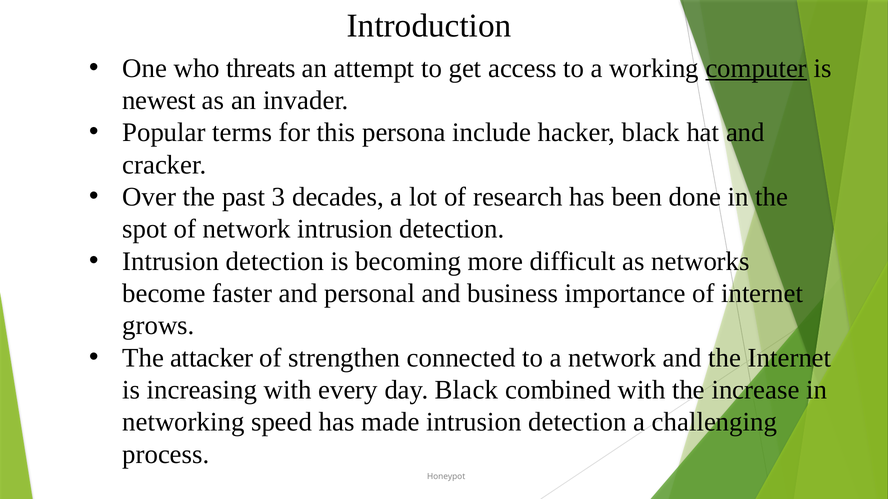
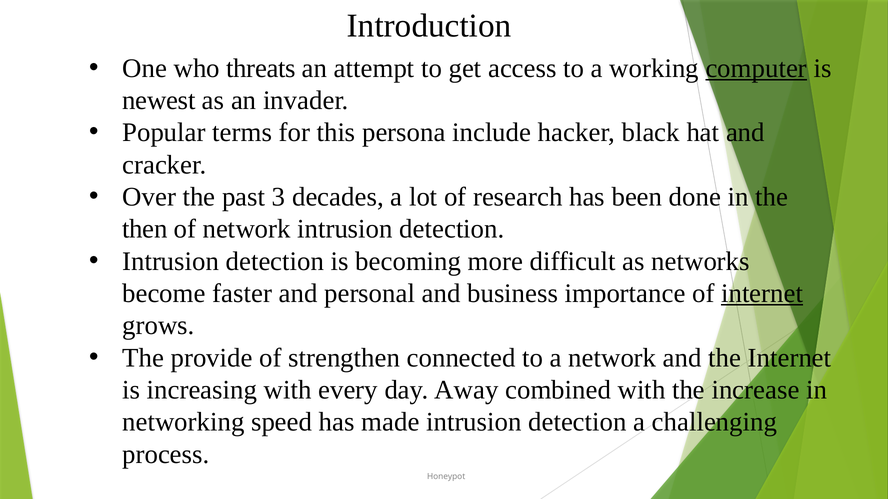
spot: spot -> then
internet at (762, 294) underline: none -> present
attacker: attacker -> provide
day Black: Black -> Away
